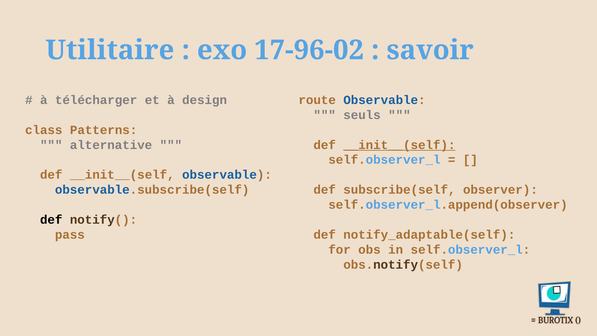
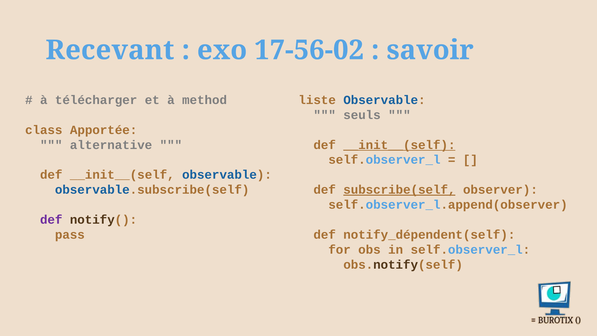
Utilitaire: Utilitaire -> Recevant
17-96-02: 17-96-02 -> 17-56-02
design: design -> method
route: route -> liste
Patterns: Patterns -> Apportée
subscribe(self underline: none -> present
def at (51, 220) colour: black -> purple
notify_adaptable(self: notify_adaptable(self -> notify_dépendent(self
